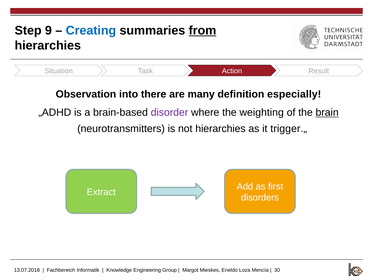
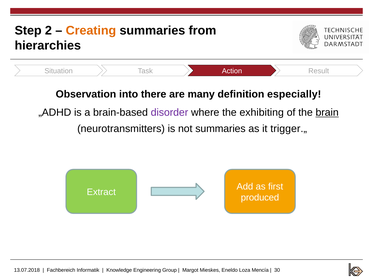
9: 9 -> 2
Creating colour: blue -> orange
from underline: present -> none
weighting: weighting -> exhibiting
not hierarchies: hierarchies -> summaries
disorders: disorders -> produced
